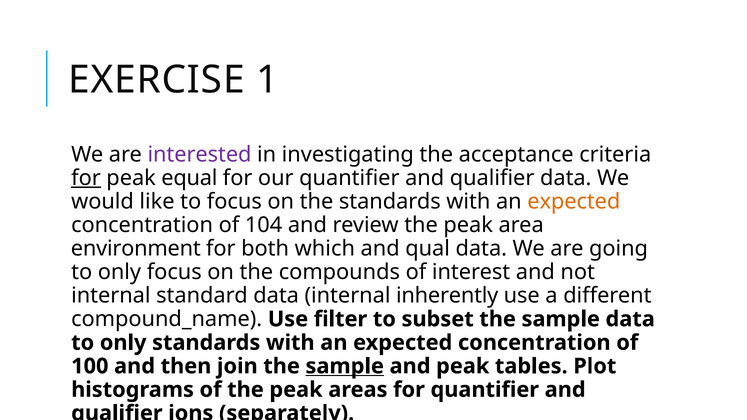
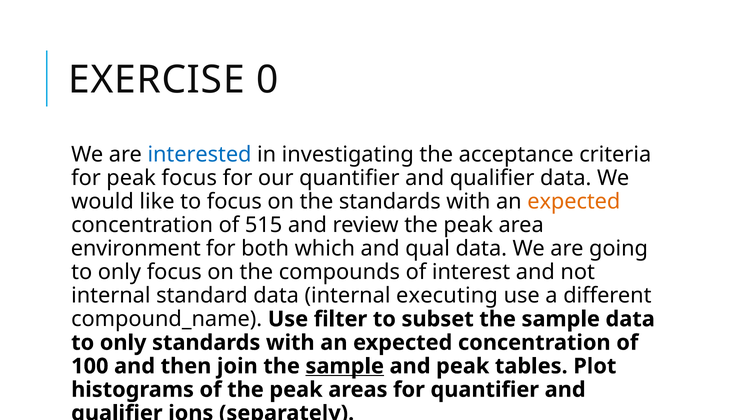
1: 1 -> 0
interested colour: purple -> blue
for at (86, 178) underline: present -> none
peak equal: equal -> focus
104: 104 -> 515
inherently: inherently -> executing
